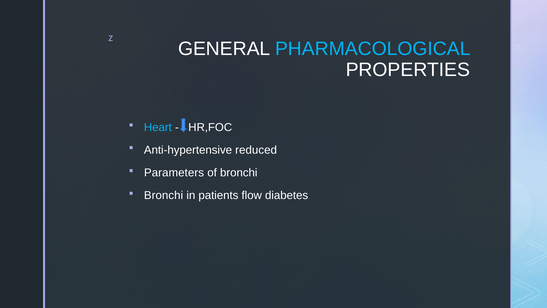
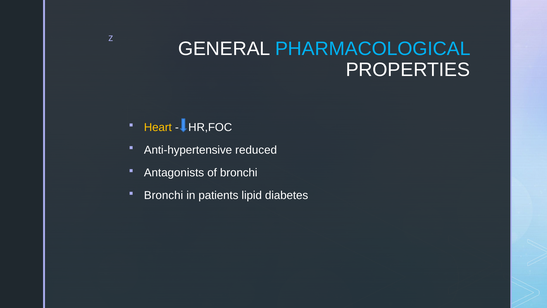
Heart colour: light blue -> yellow
Parameters: Parameters -> Antagonists
flow: flow -> lipid
